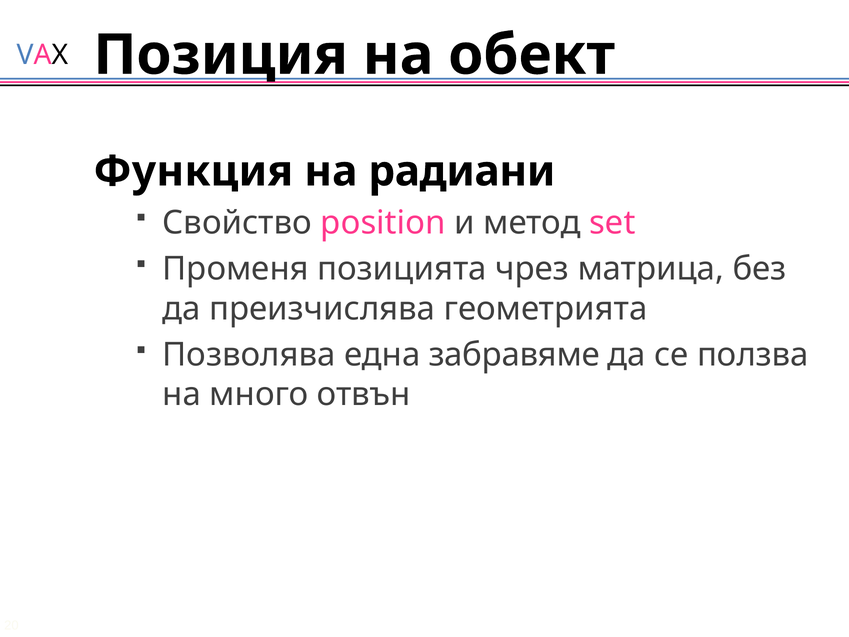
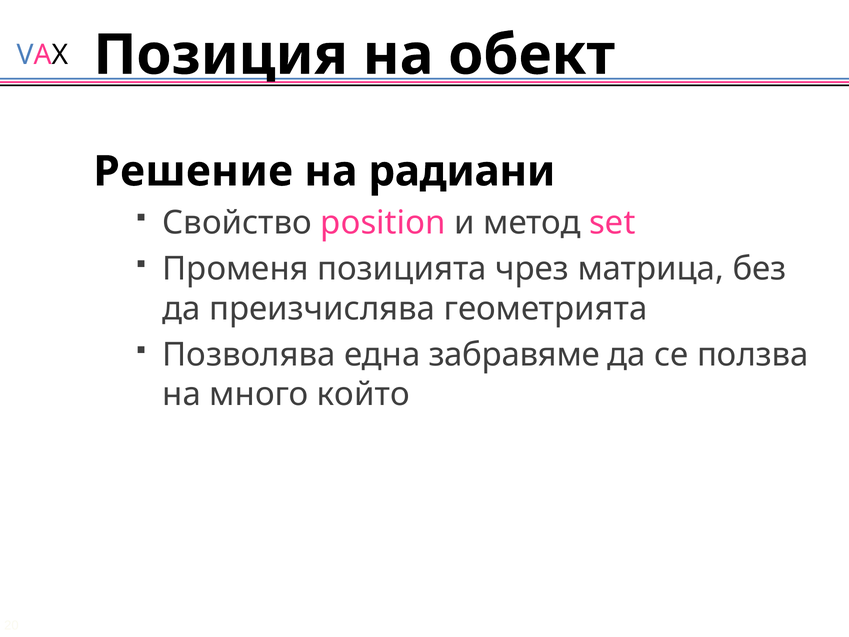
Функция: Функция -> Решение
отвън: отвън -> който
